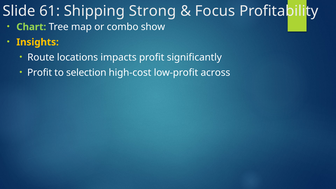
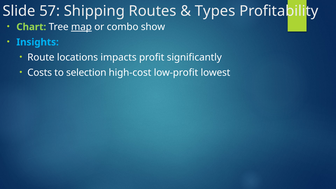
61: 61 -> 57
Strong: Strong -> Routes
Focus: Focus -> Types
map underline: none -> present
Insights colour: yellow -> light blue
Profit at (40, 73): Profit -> Costs
across: across -> lowest
